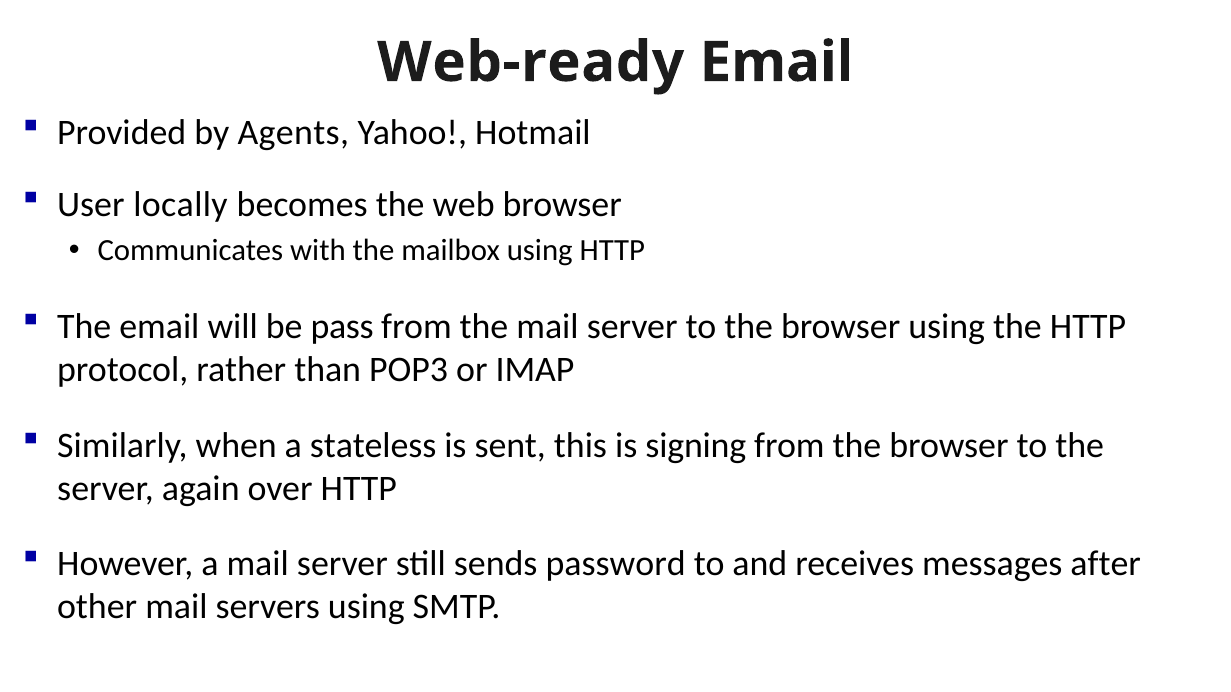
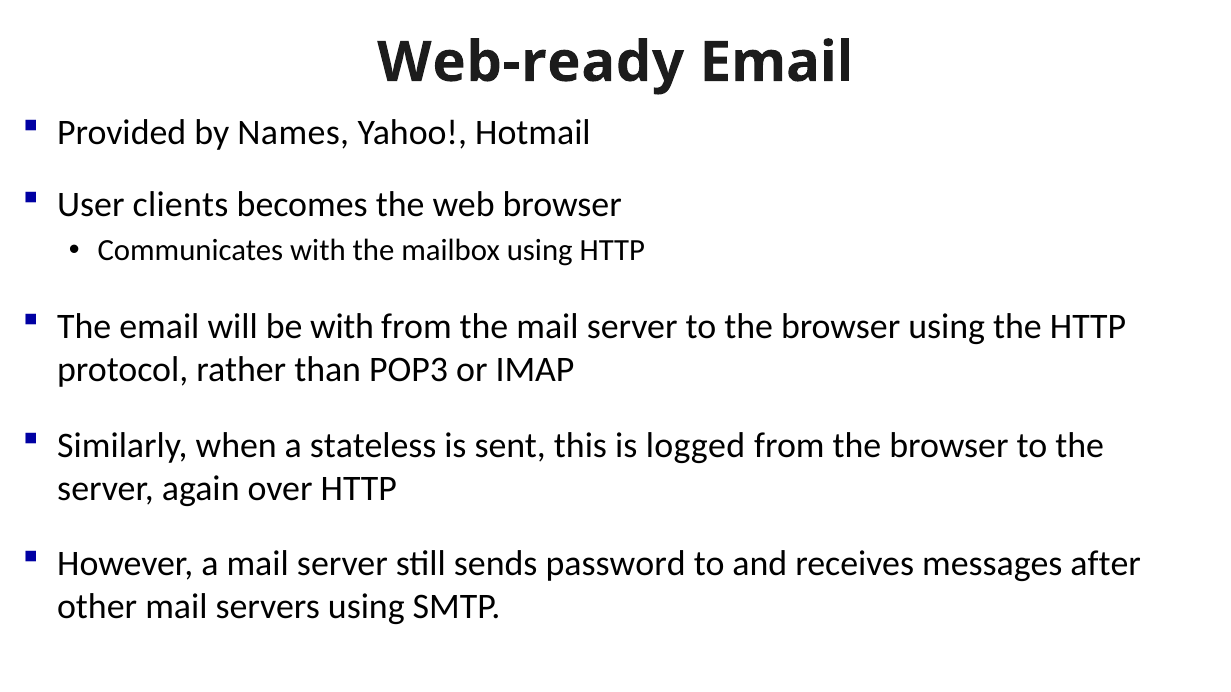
Agents: Agents -> Names
locally: locally -> clients
be pass: pass -> with
signing: signing -> logged
